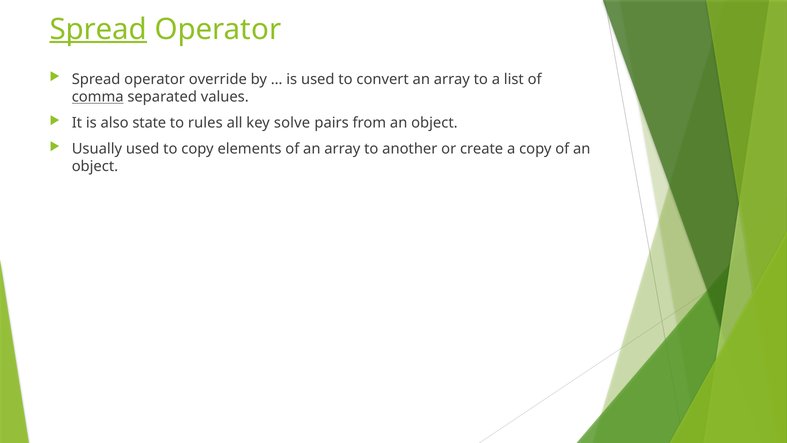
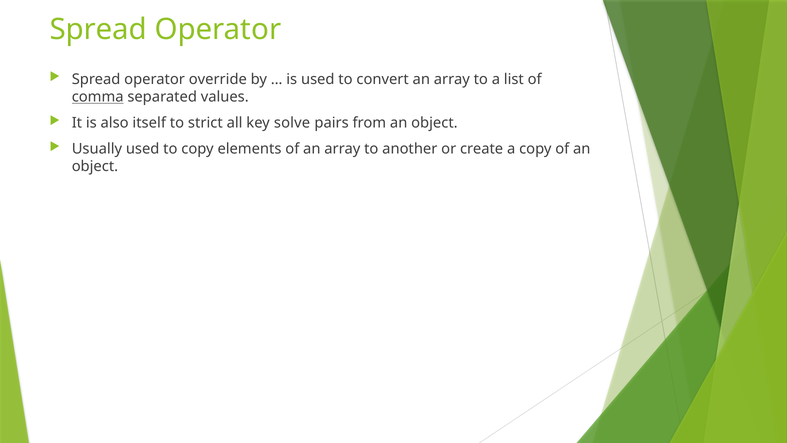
Spread at (98, 29) underline: present -> none
state: state -> itself
rules: rules -> strict
